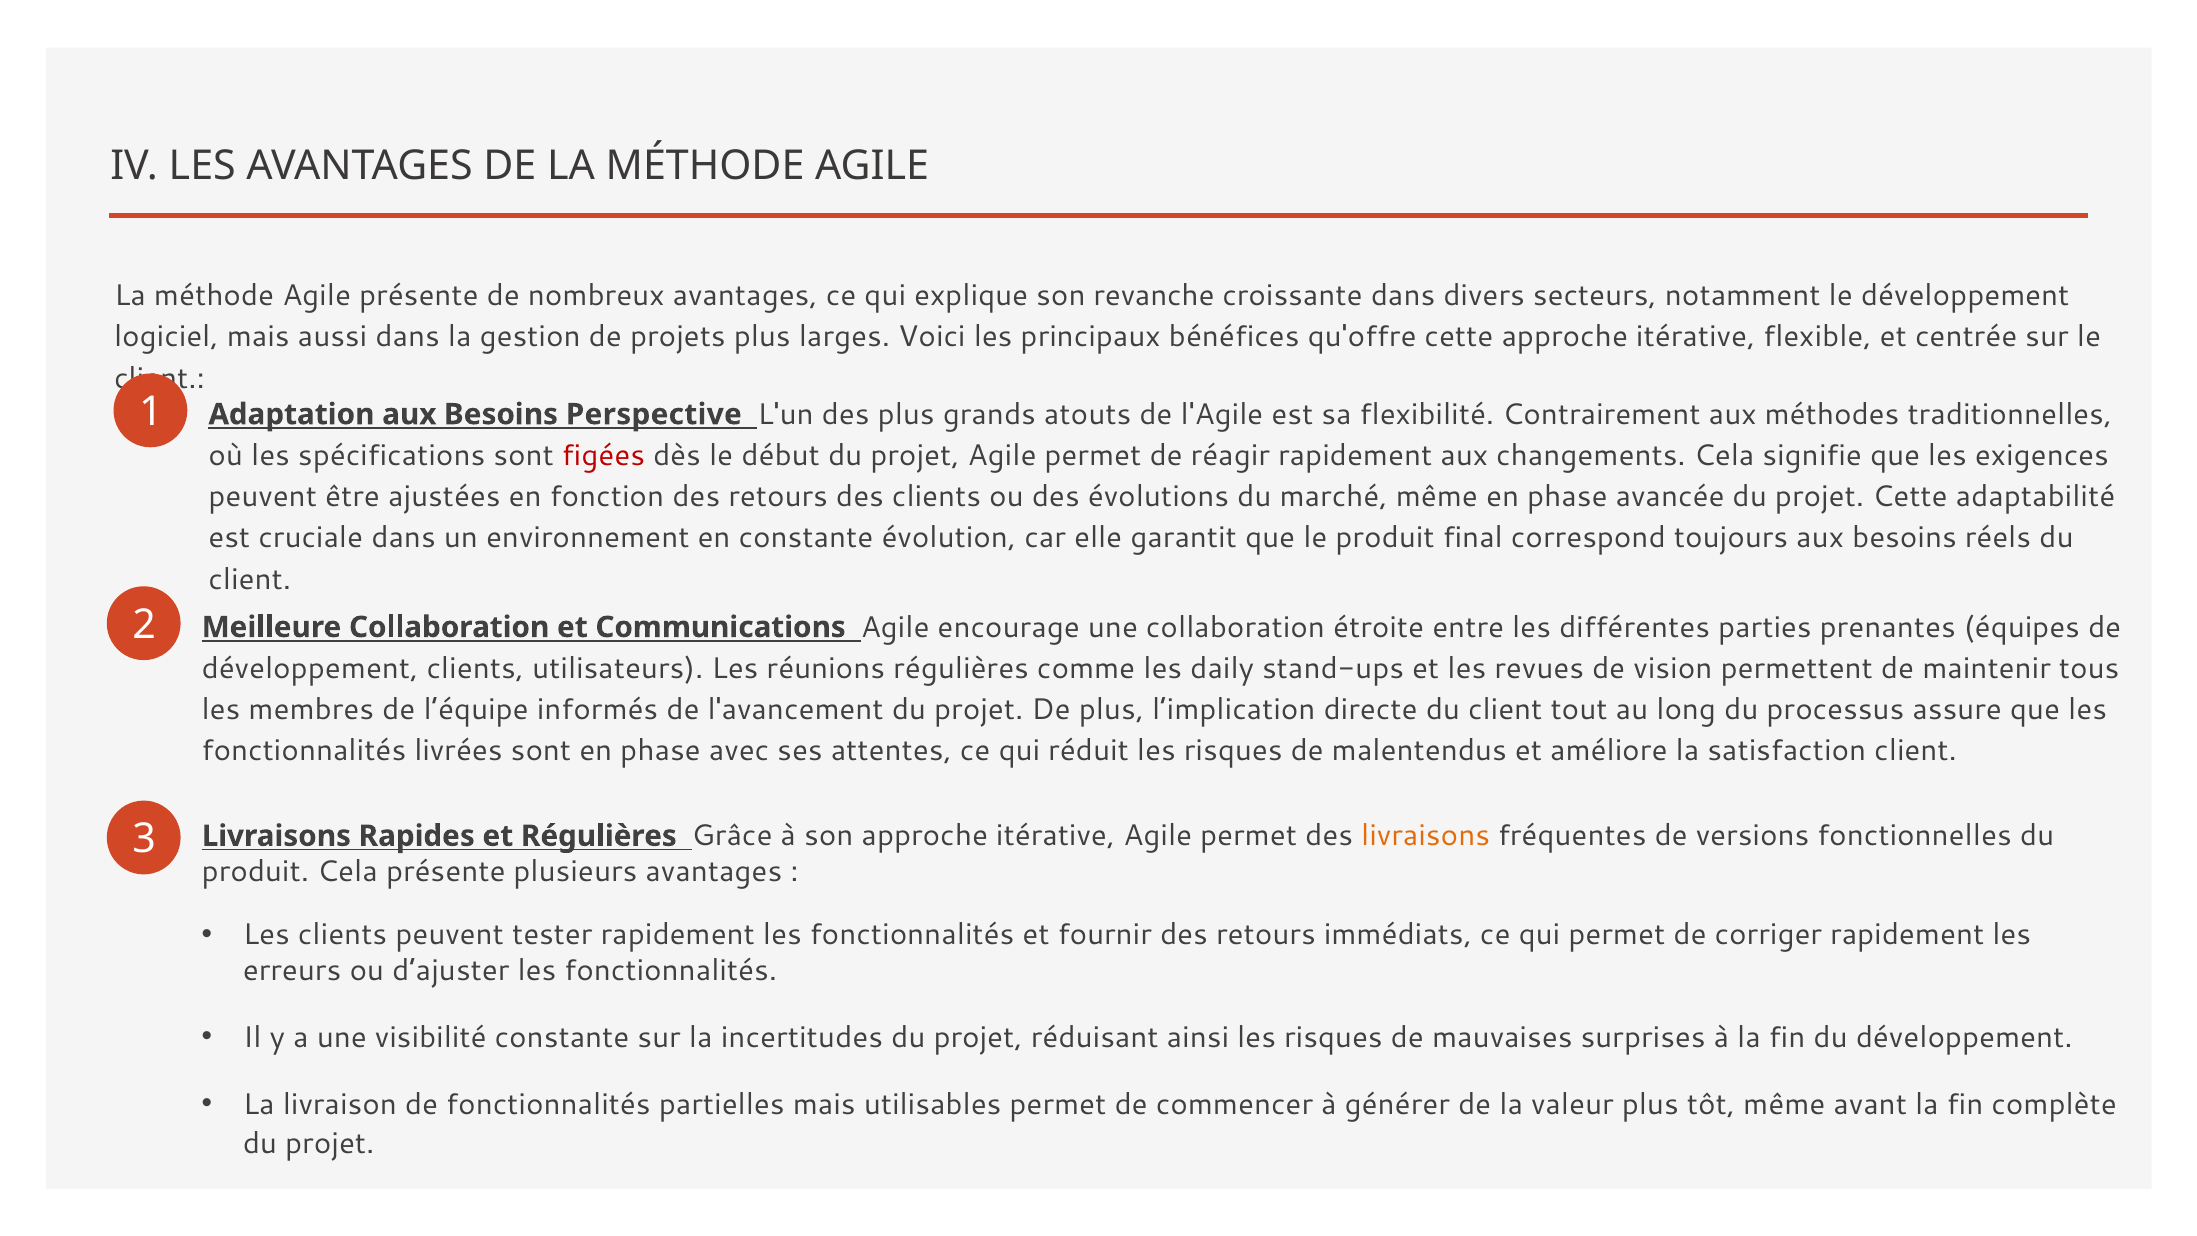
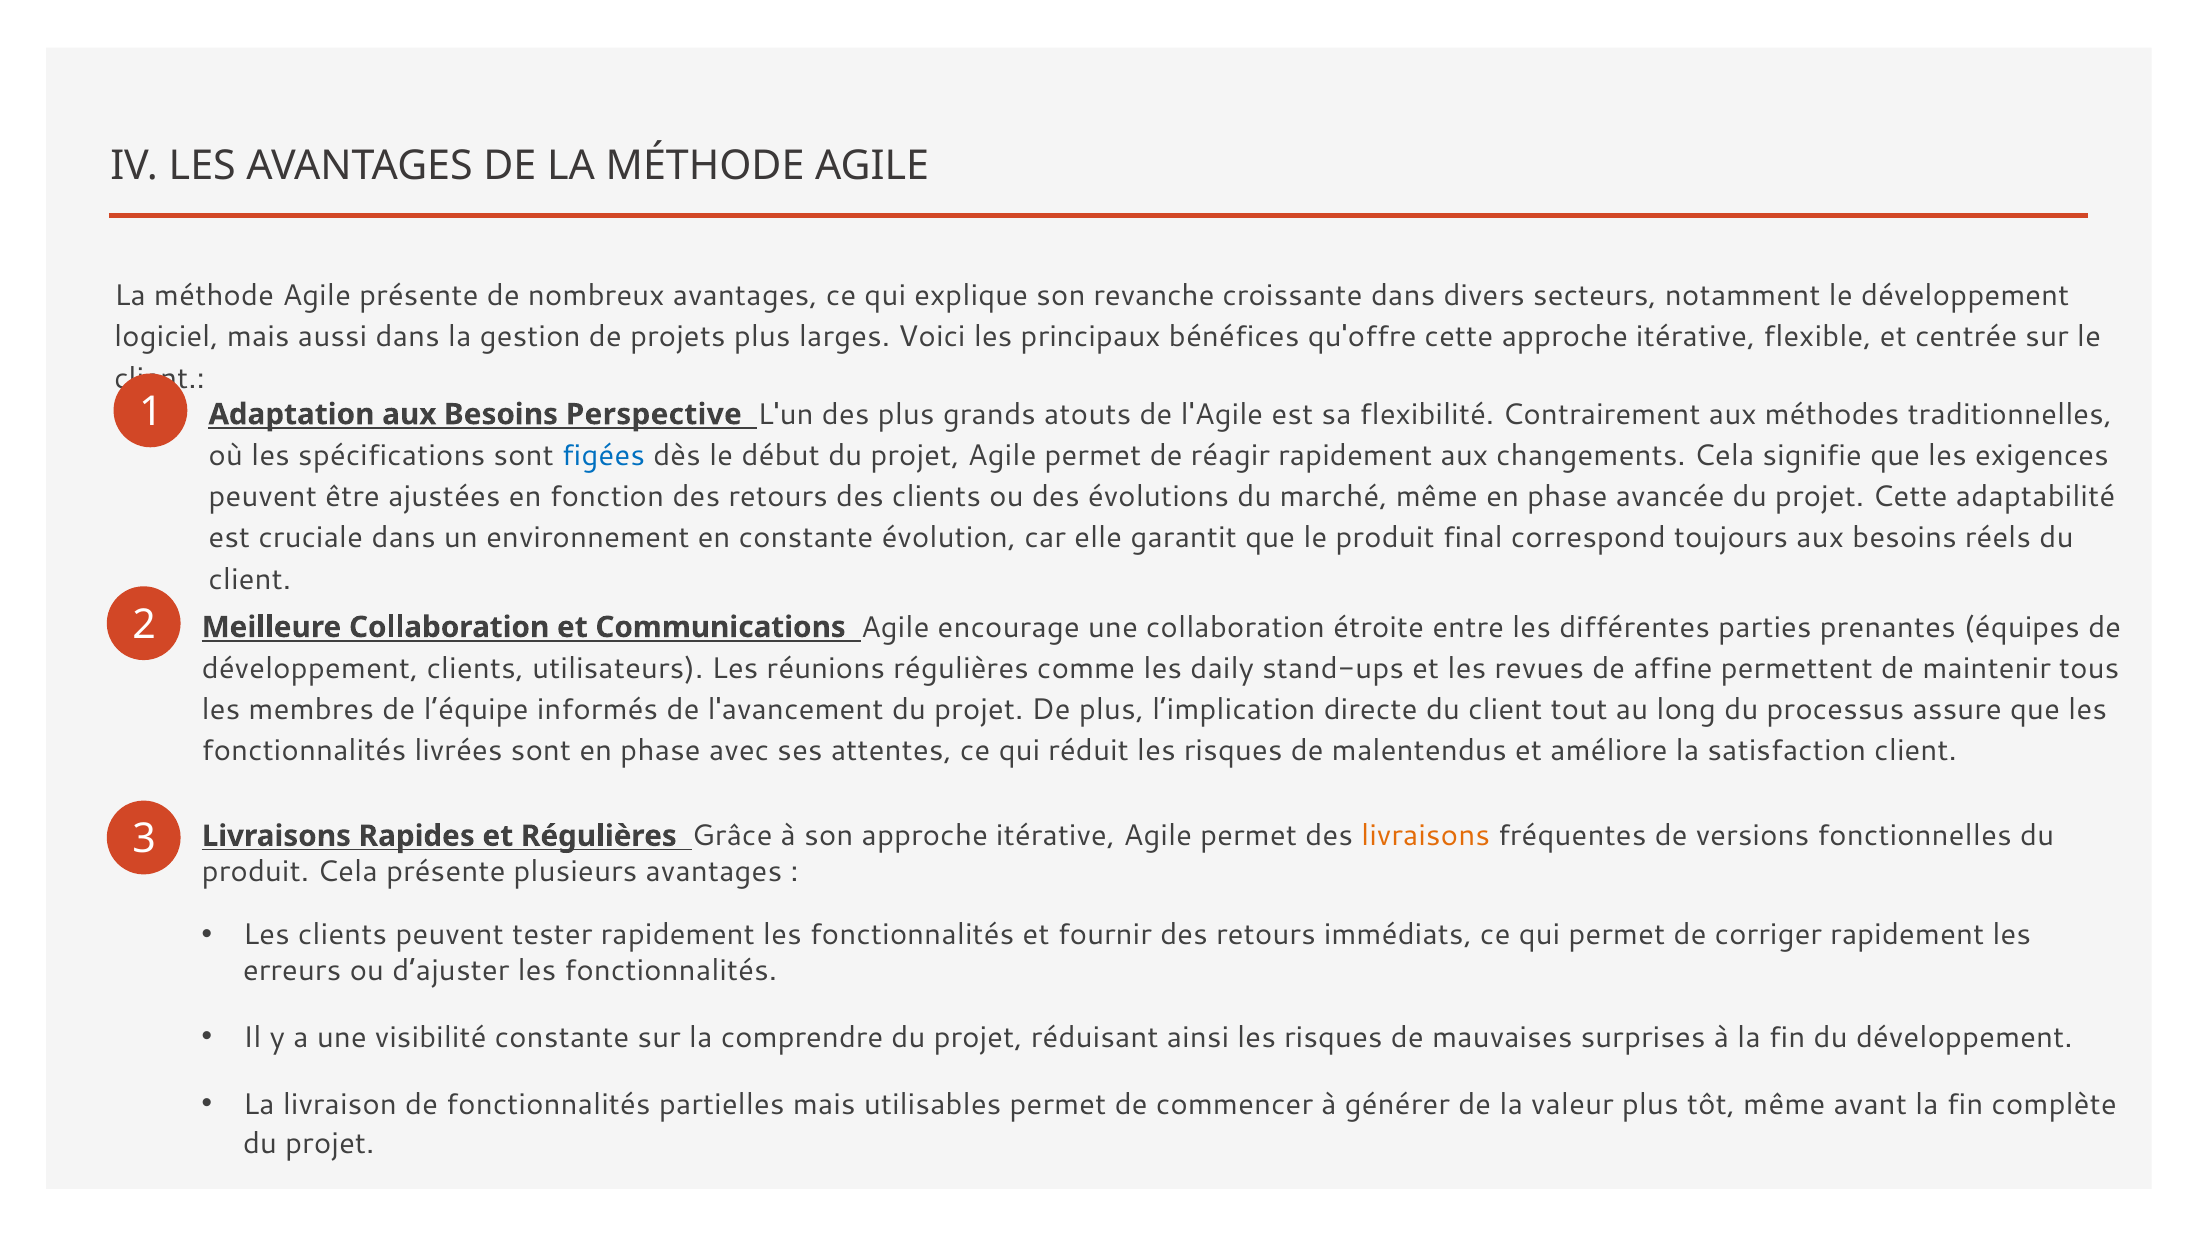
figées colour: red -> blue
vision: vision -> affine
incertitudes: incertitudes -> comprendre
